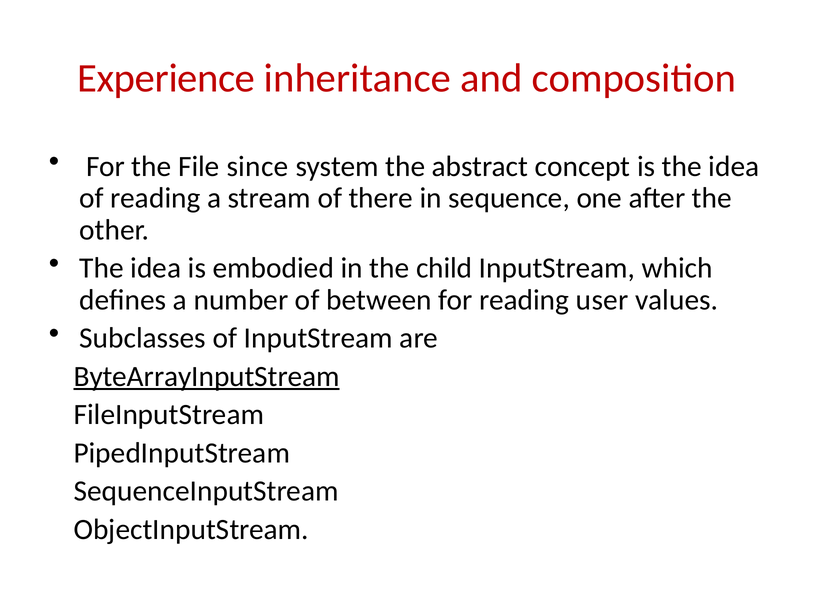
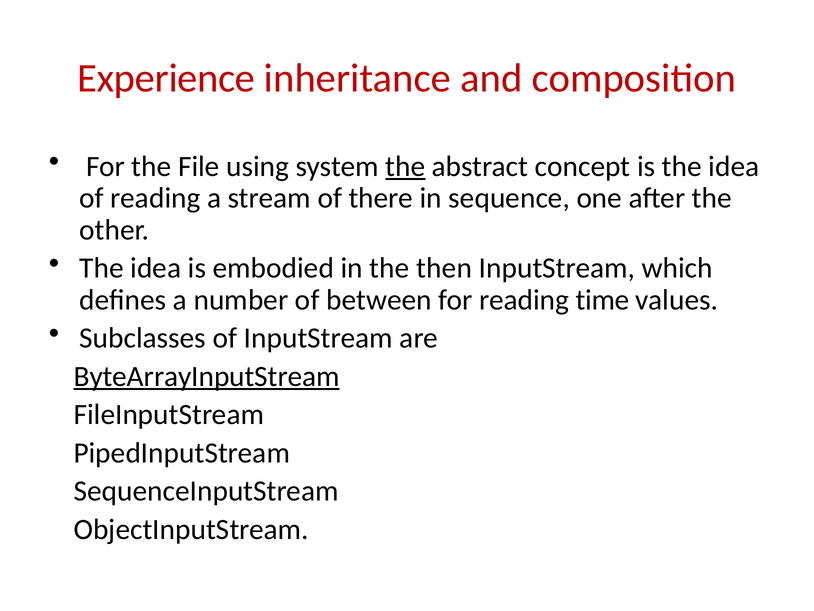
since: since -> using
the at (405, 166) underline: none -> present
child: child -> then
user: user -> time
